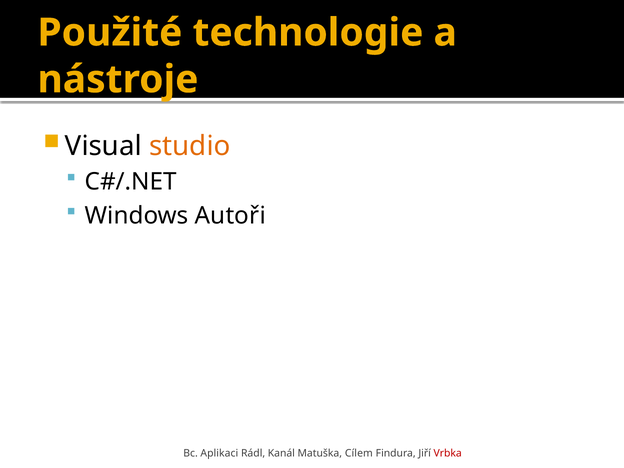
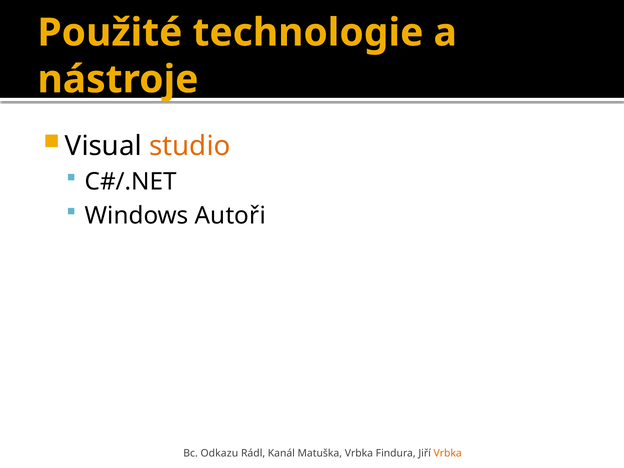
Aplikaci: Aplikaci -> Odkazu
Matuška Cílem: Cílem -> Vrbka
Vrbka at (448, 454) colour: red -> orange
